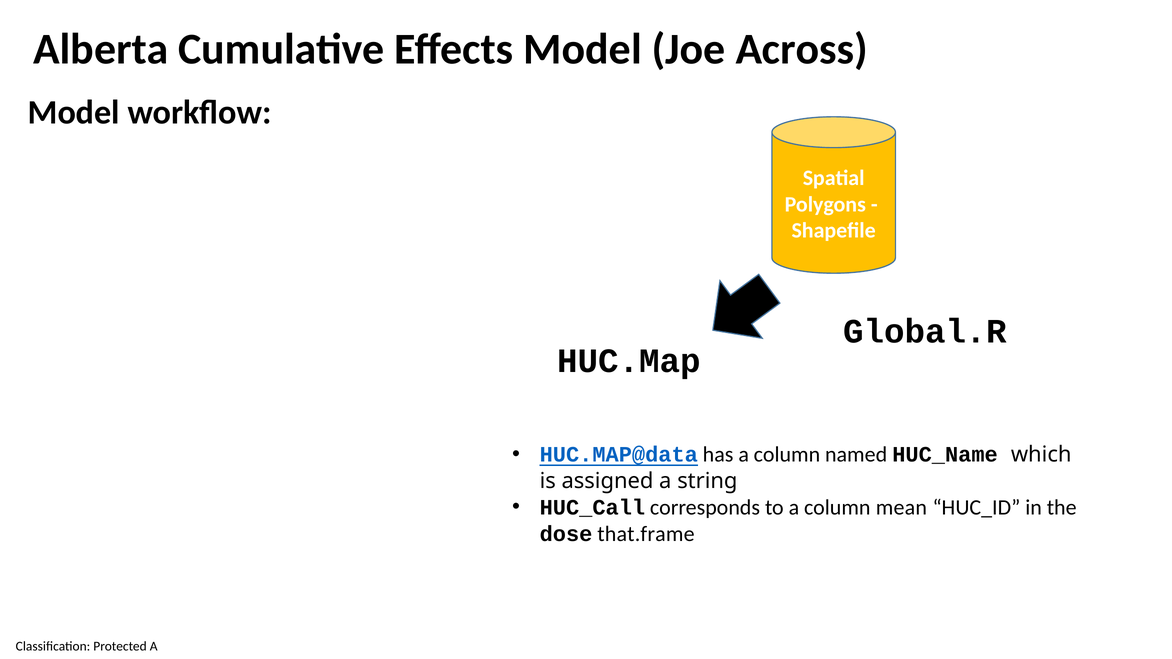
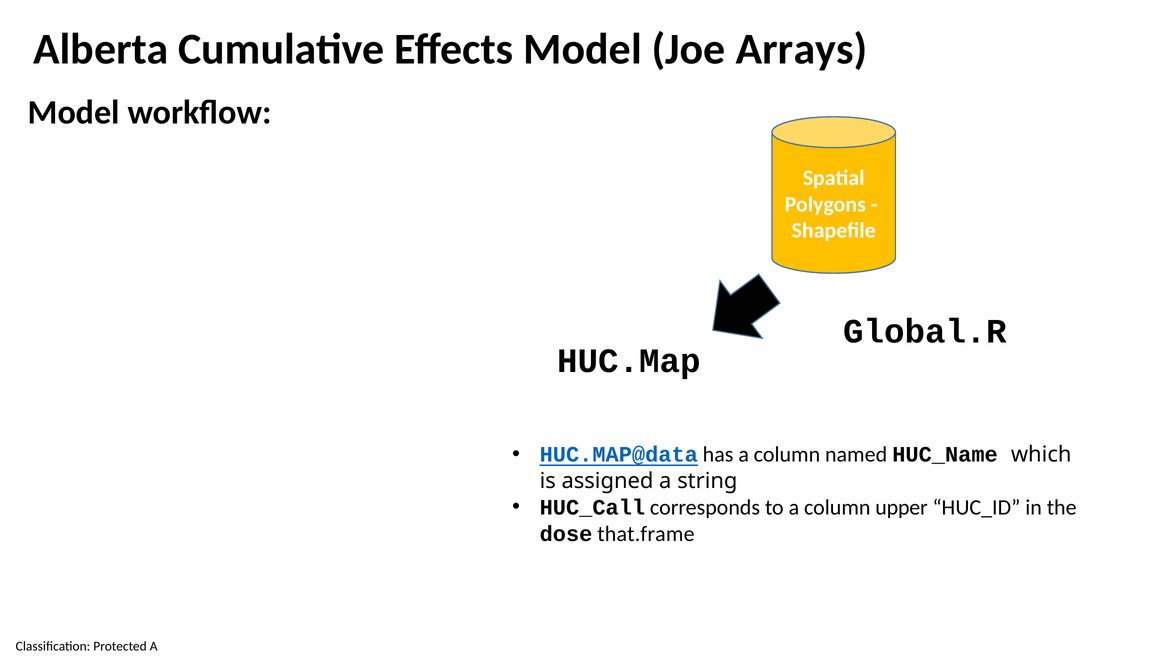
Across: Across -> Arrays
mean: mean -> upper
